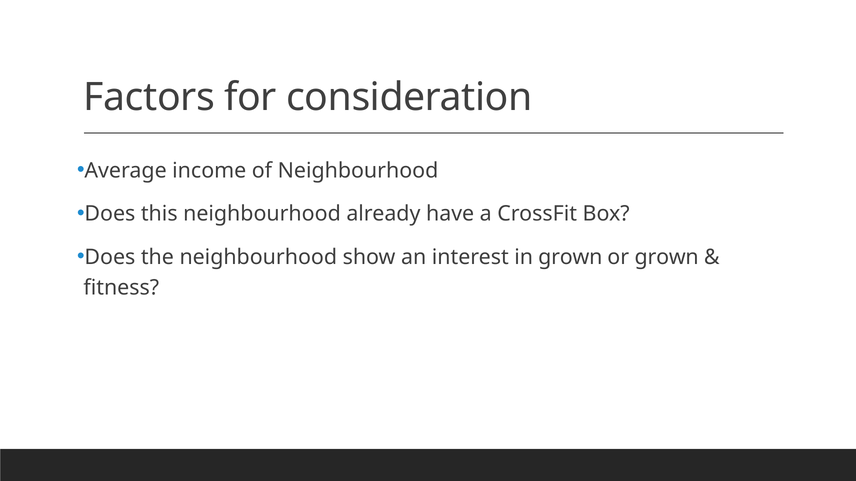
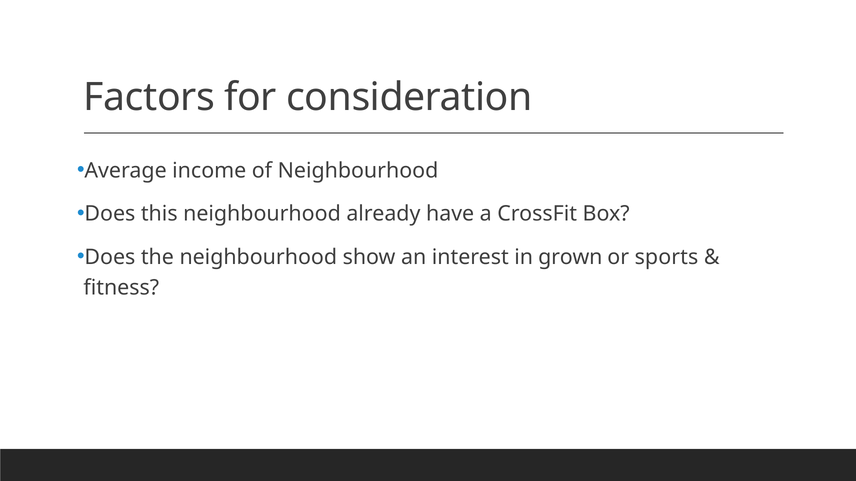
or grown: grown -> sports
